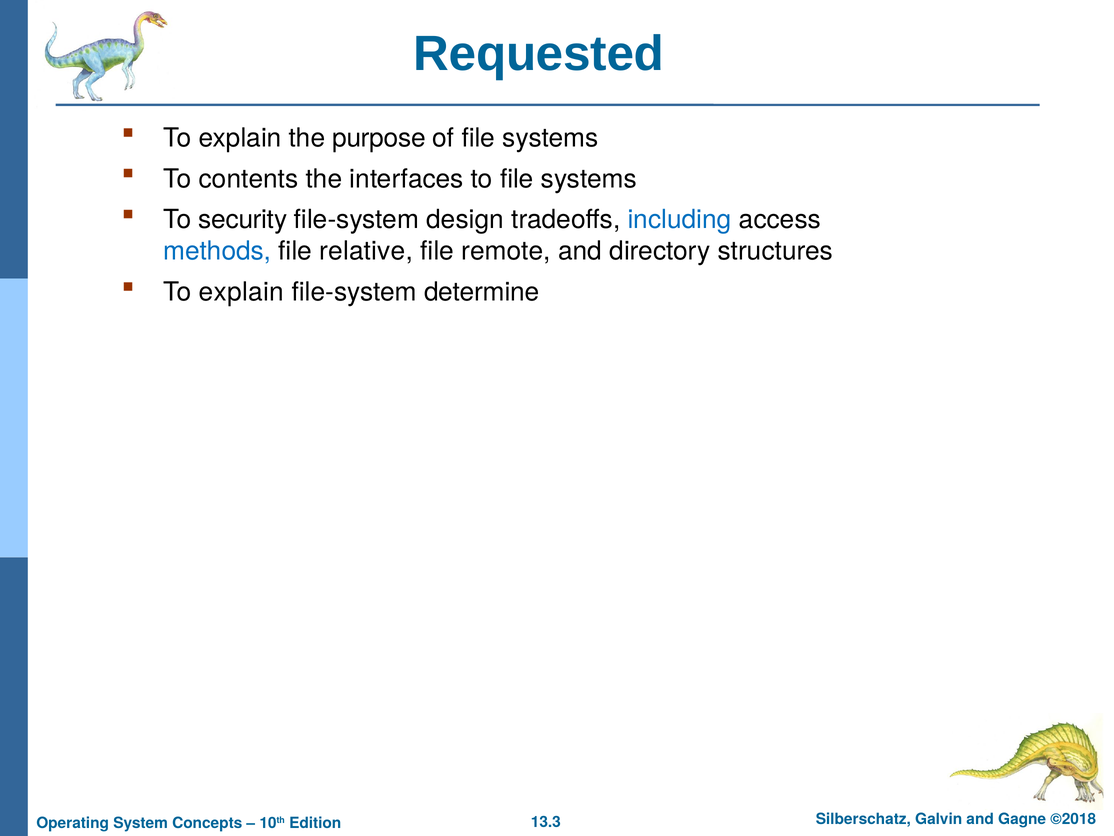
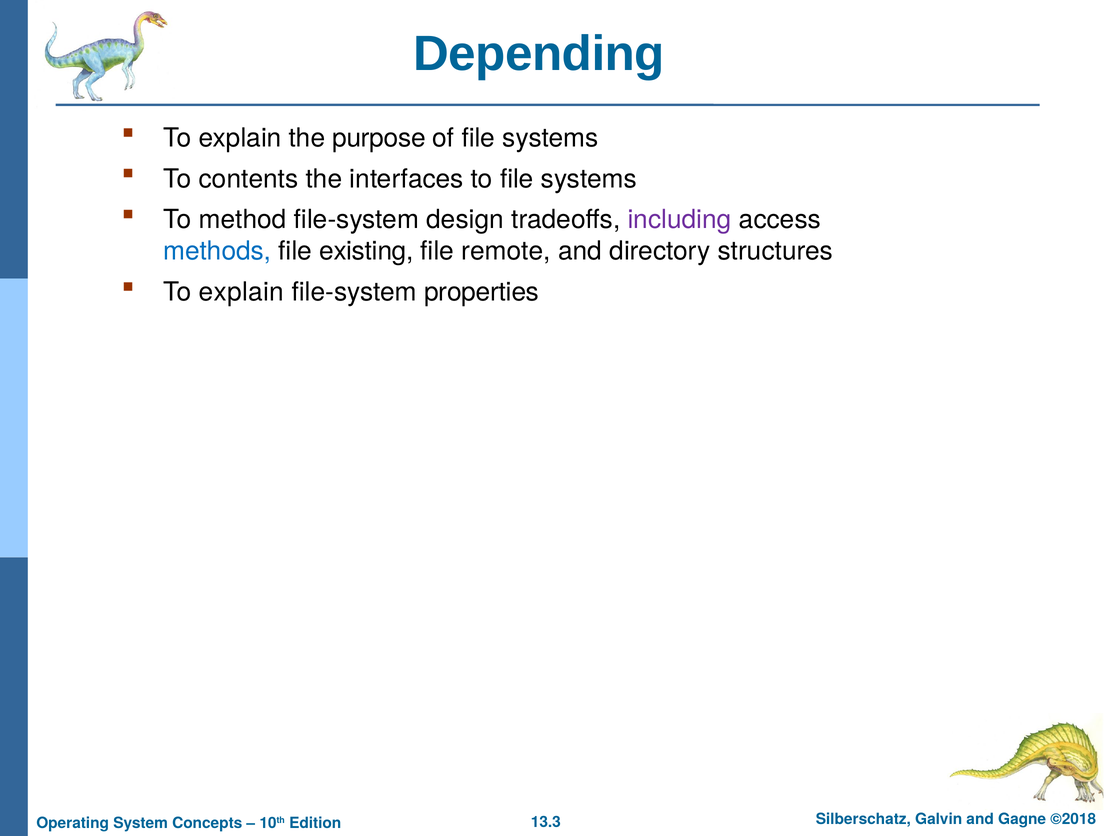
Requested: Requested -> Depending
security: security -> method
including colour: blue -> purple
relative: relative -> existing
determine: determine -> properties
